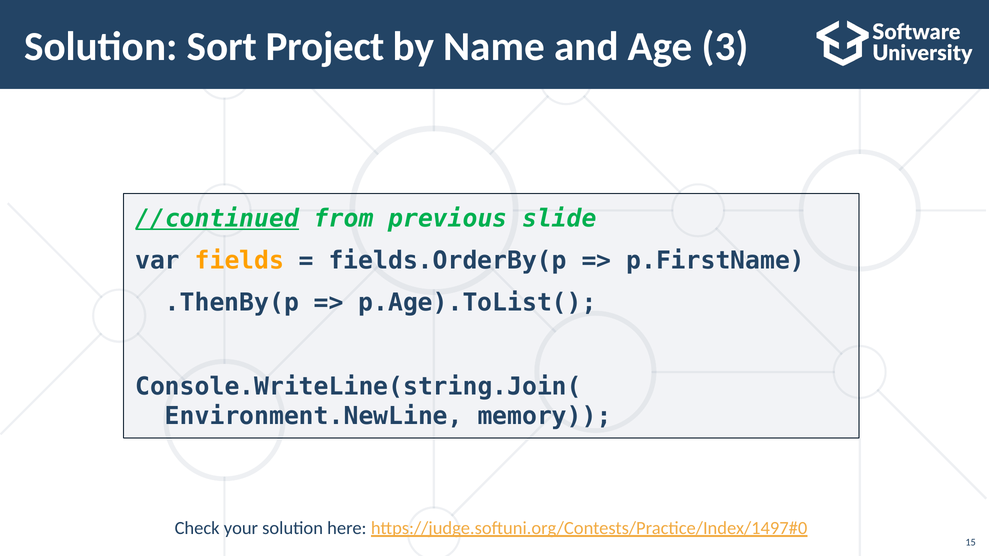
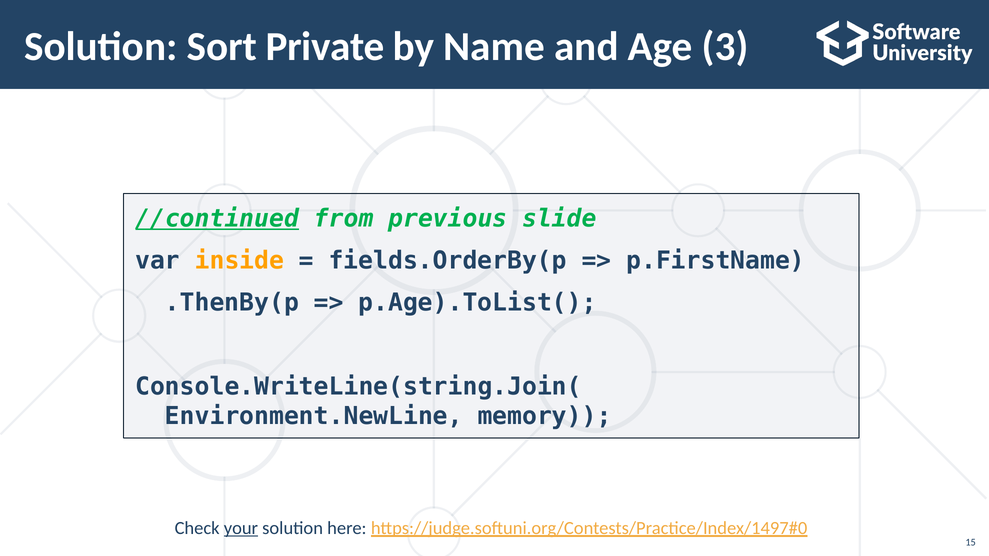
Project: Project -> Private
fields: fields -> inside
your underline: none -> present
